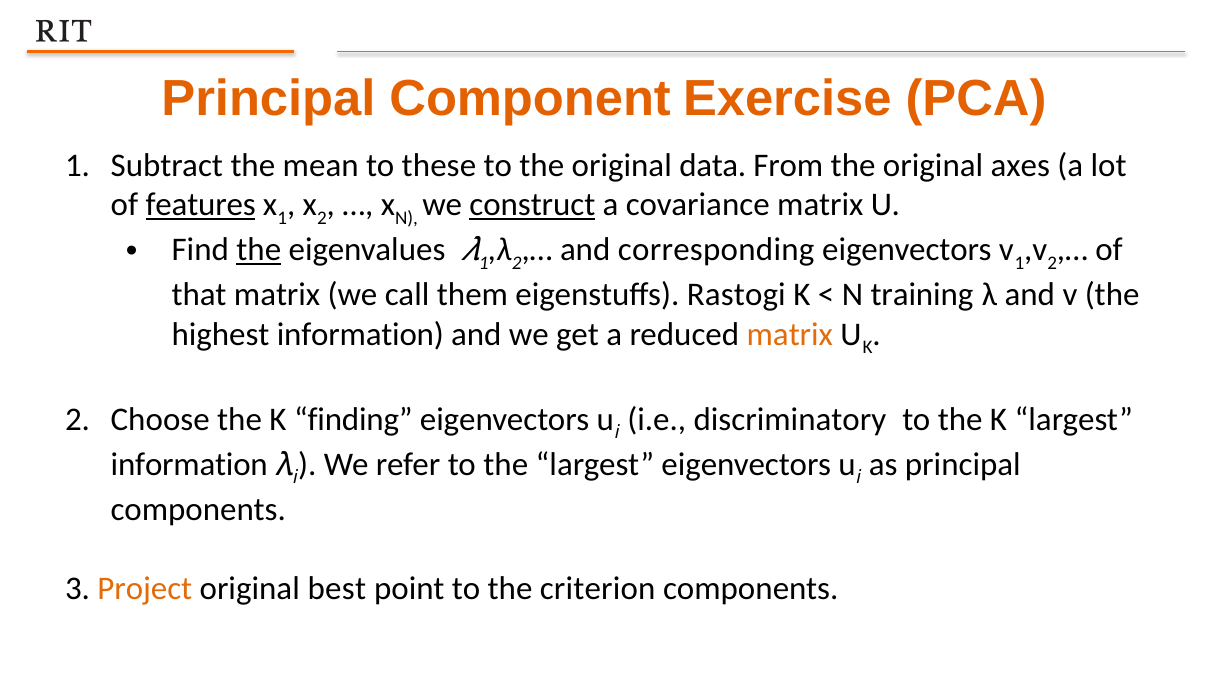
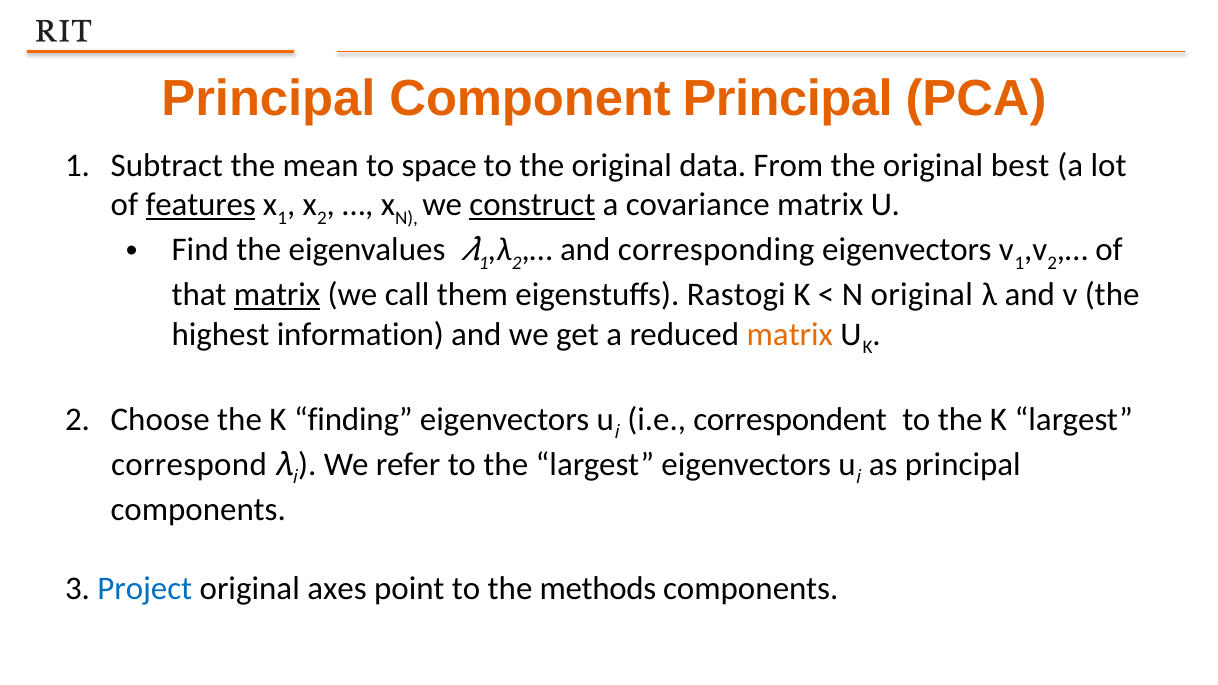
Component Exercise: Exercise -> Principal
these: these -> space
axes: axes -> best
the at (259, 250) underline: present -> none
matrix at (277, 295) underline: none -> present
N training: training -> original
discriminatory: discriminatory -> correspondent
information at (189, 464): information -> correspond
Project colour: orange -> blue
best: best -> axes
criterion: criterion -> methods
